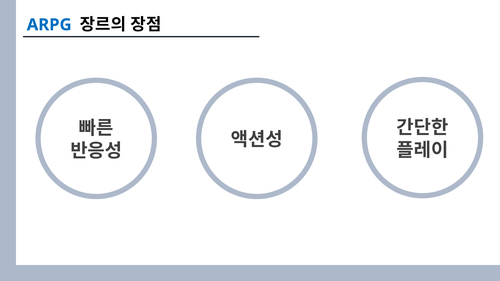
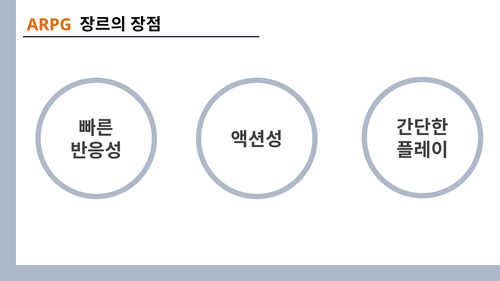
ARPG colour: blue -> orange
